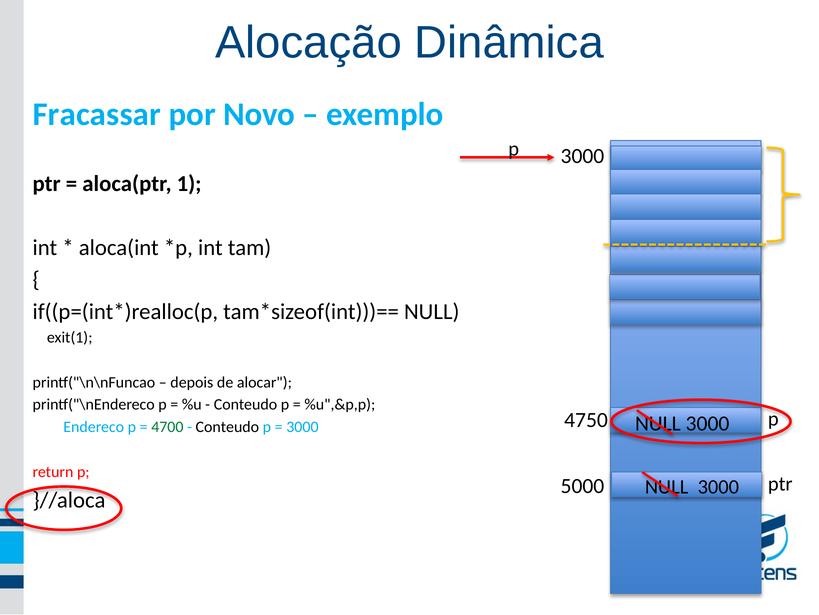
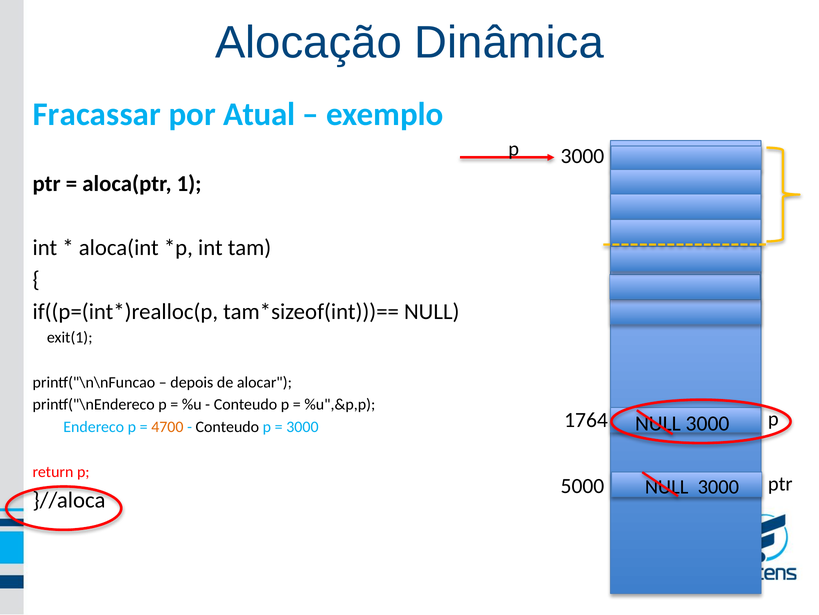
Novo: Novo -> Atual
4750: 4750 -> 1764
4700 colour: green -> orange
